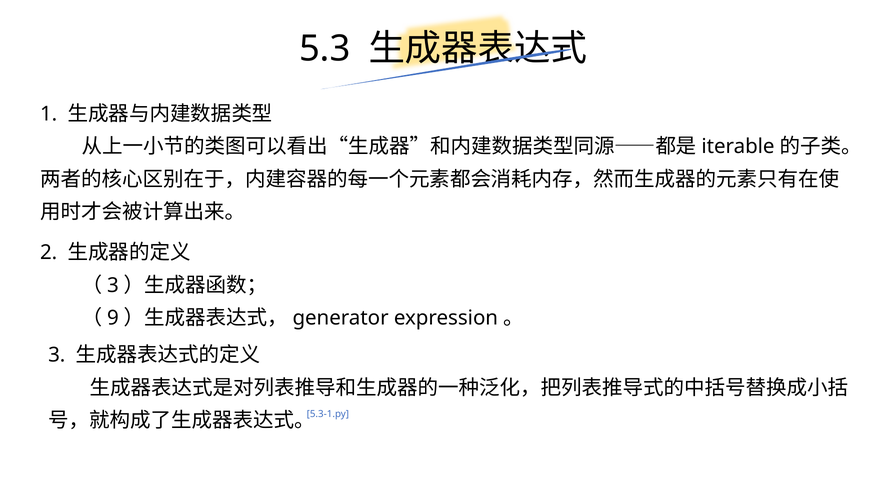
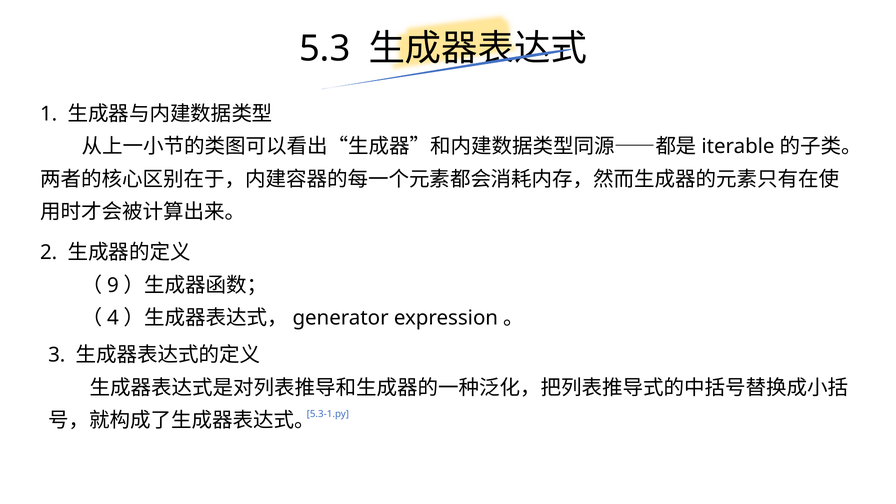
3 at (113, 285): 3 -> 9
9: 9 -> 4
